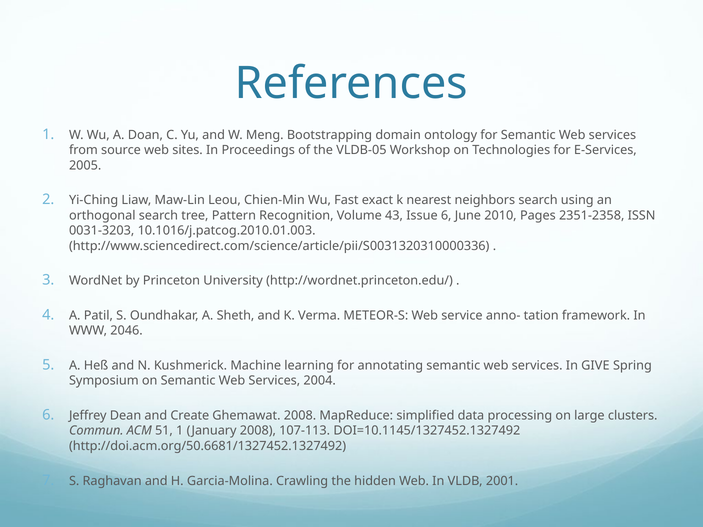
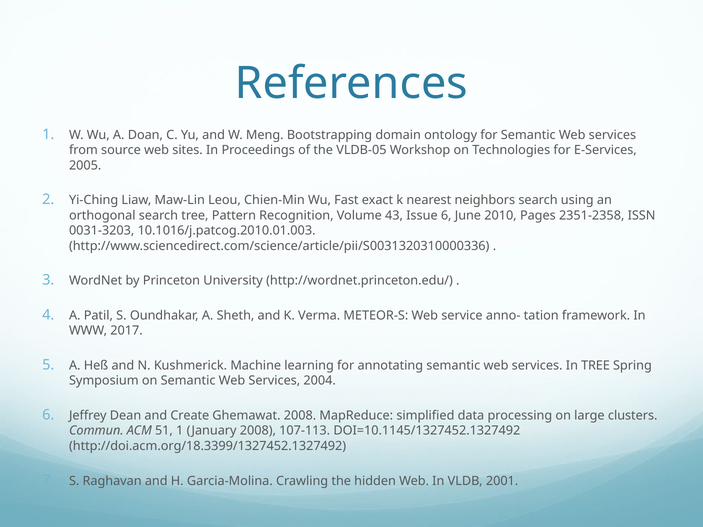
2046: 2046 -> 2017
In GIVE: GIVE -> TREE
http://doi.acm.org/50.6681/1327452.1327492: http://doi.acm.org/50.6681/1327452.1327492 -> http://doi.acm.org/18.3399/1327452.1327492
